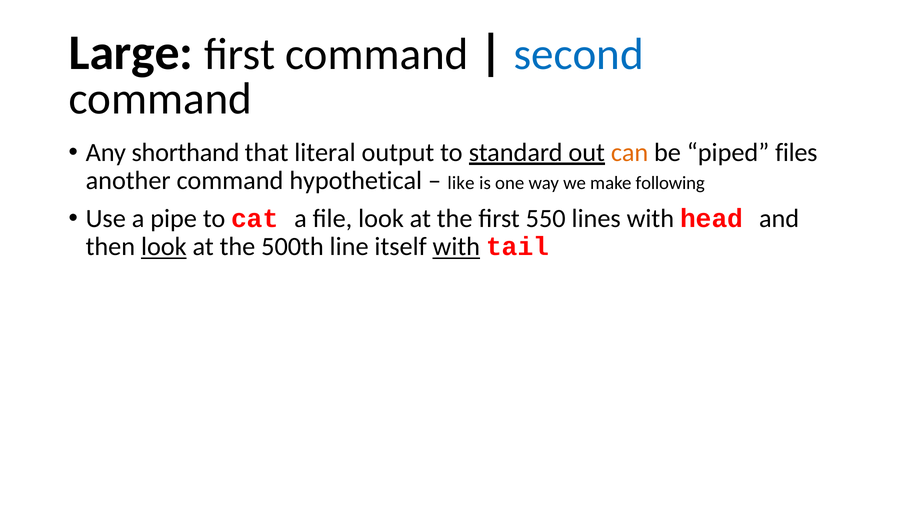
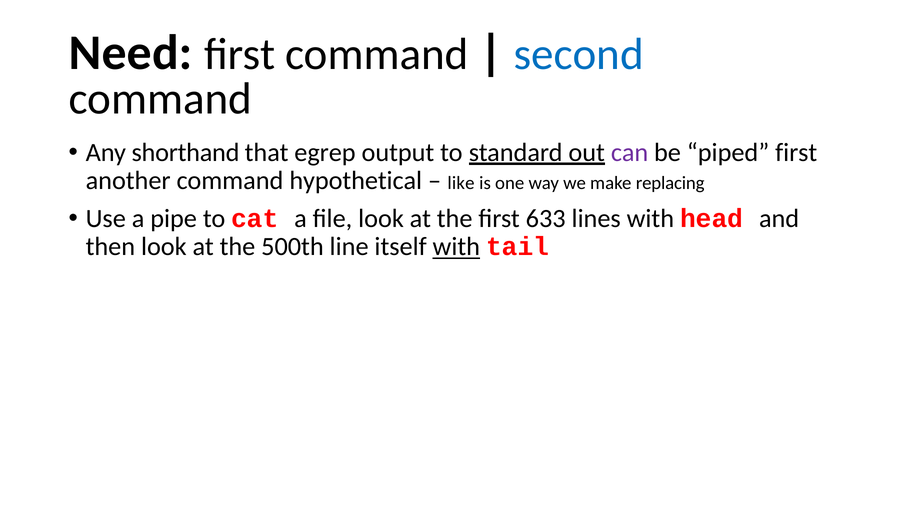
Large: Large -> Need
literal: literal -> egrep
can colour: orange -> purple
piped files: files -> first
following: following -> replacing
550: 550 -> 633
look at (164, 247) underline: present -> none
